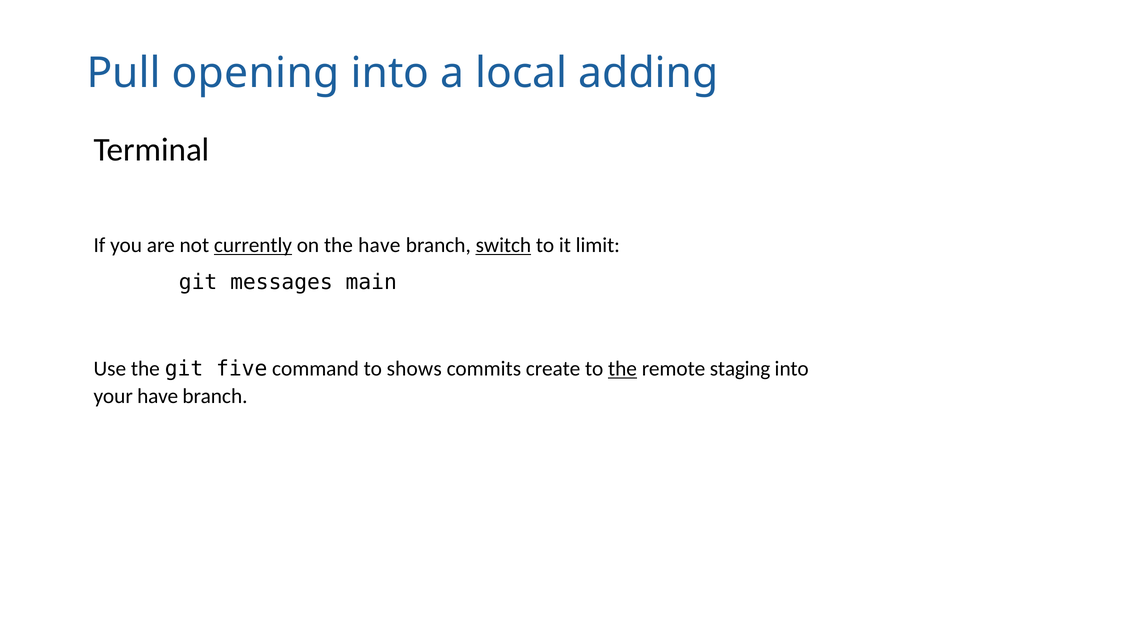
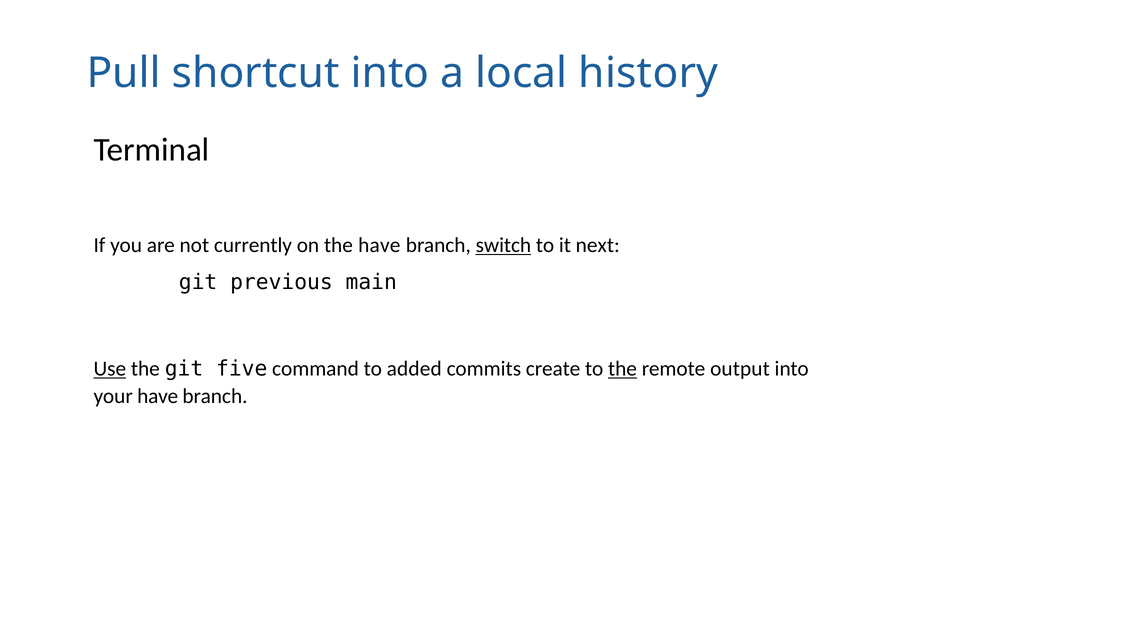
opening: opening -> shortcut
adding: adding -> history
currently underline: present -> none
limit: limit -> next
messages: messages -> previous
Use underline: none -> present
shows: shows -> added
staging: staging -> output
